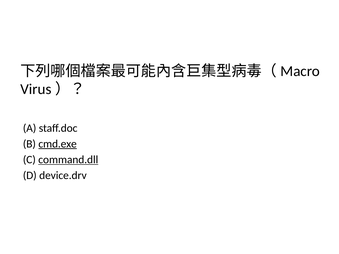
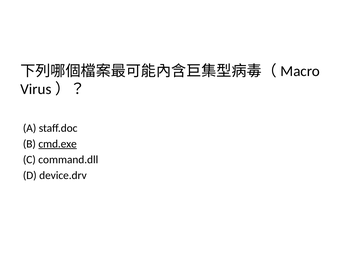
command.dll underline: present -> none
